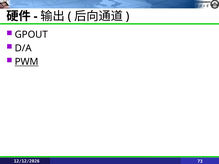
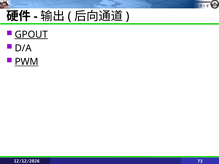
GPOUT underline: none -> present
